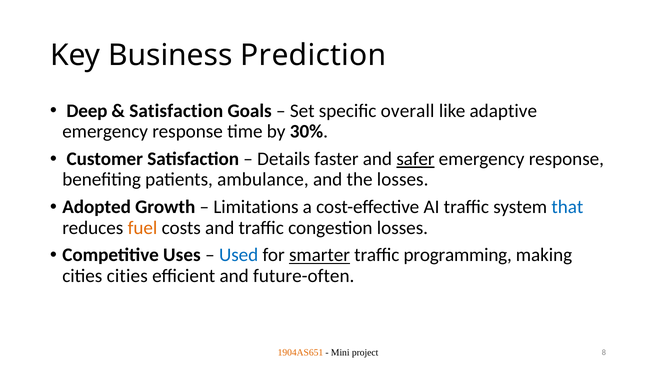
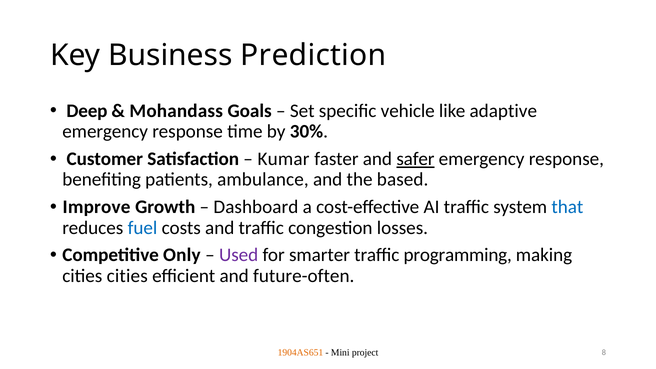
Satisfaction at (176, 111): Satisfaction -> Mohandass
overall: overall -> vehicle
Details: Details -> Kumar
the losses: losses -> based
Adopted: Adopted -> Improve
Limitations: Limitations -> Dashboard
fuel colour: orange -> blue
Uses: Uses -> Only
Used colour: blue -> purple
smarter underline: present -> none
